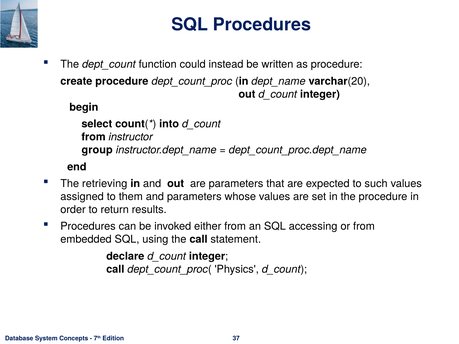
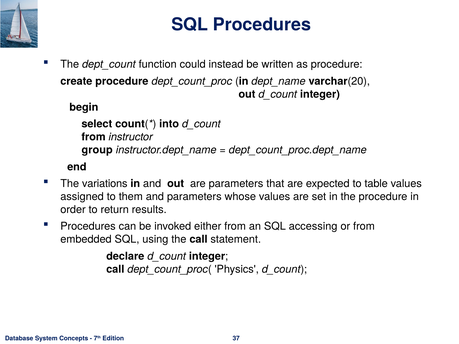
retrieving: retrieving -> variations
such: such -> table
